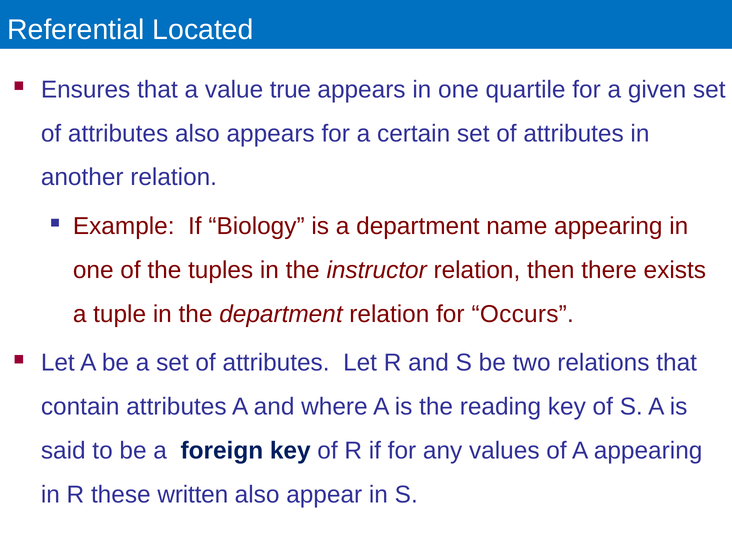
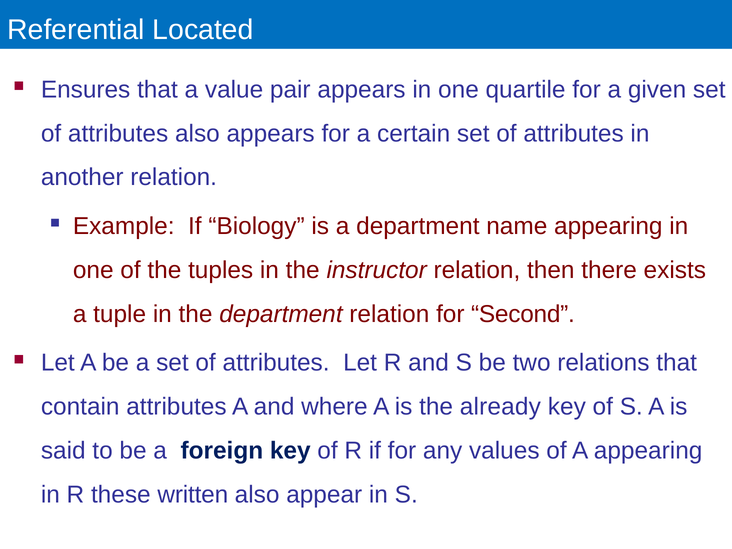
true: true -> pair
Occurs: Occurs -> Second
reading: reading -> already
